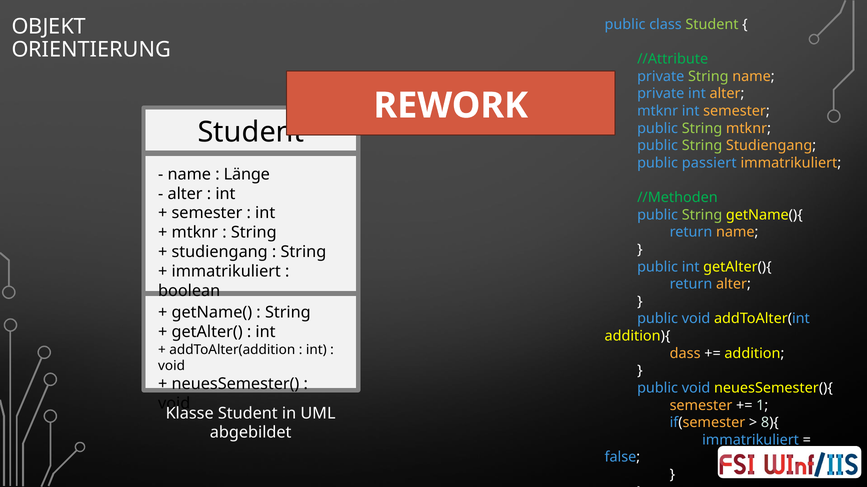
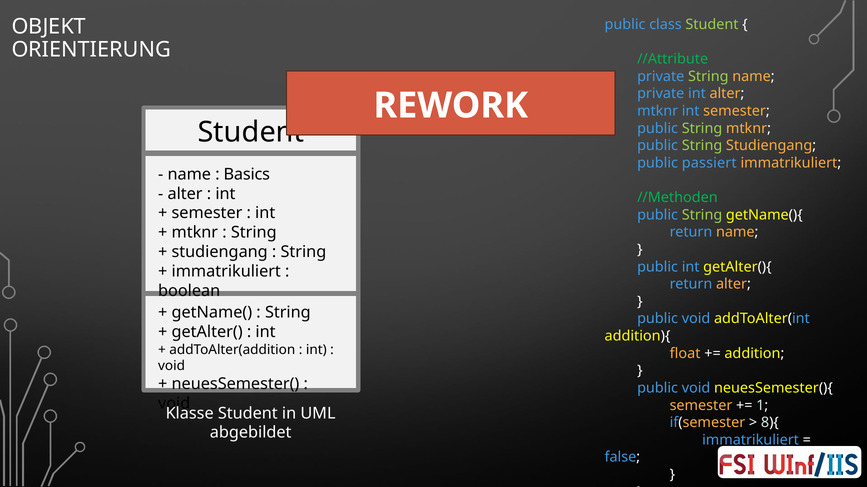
Länge: Länge -> Basics
dass: dass -> float
